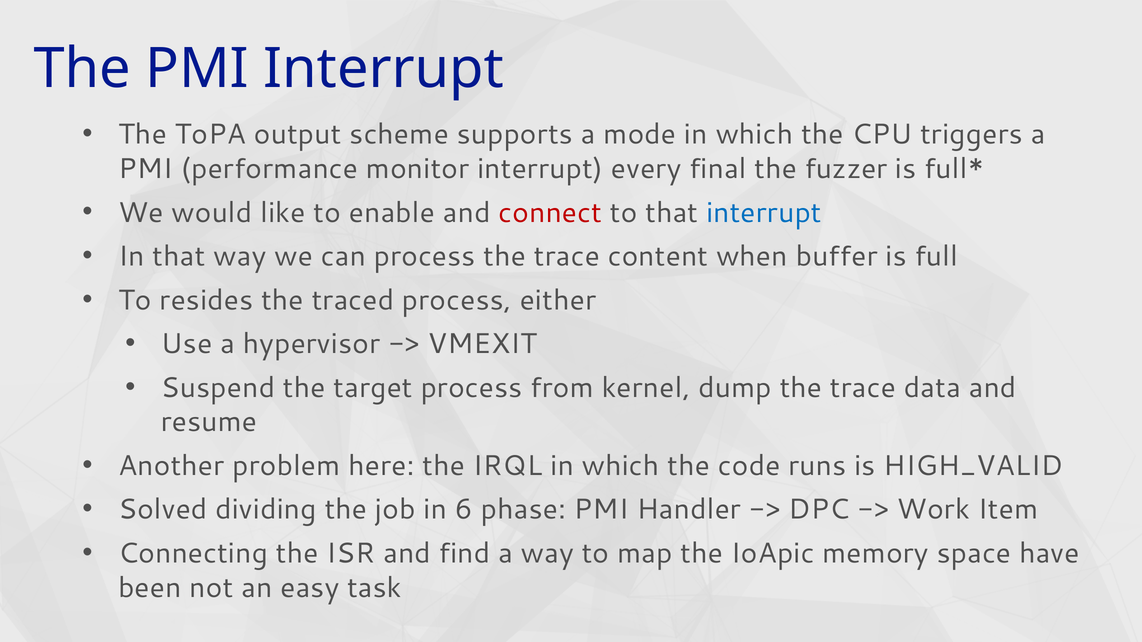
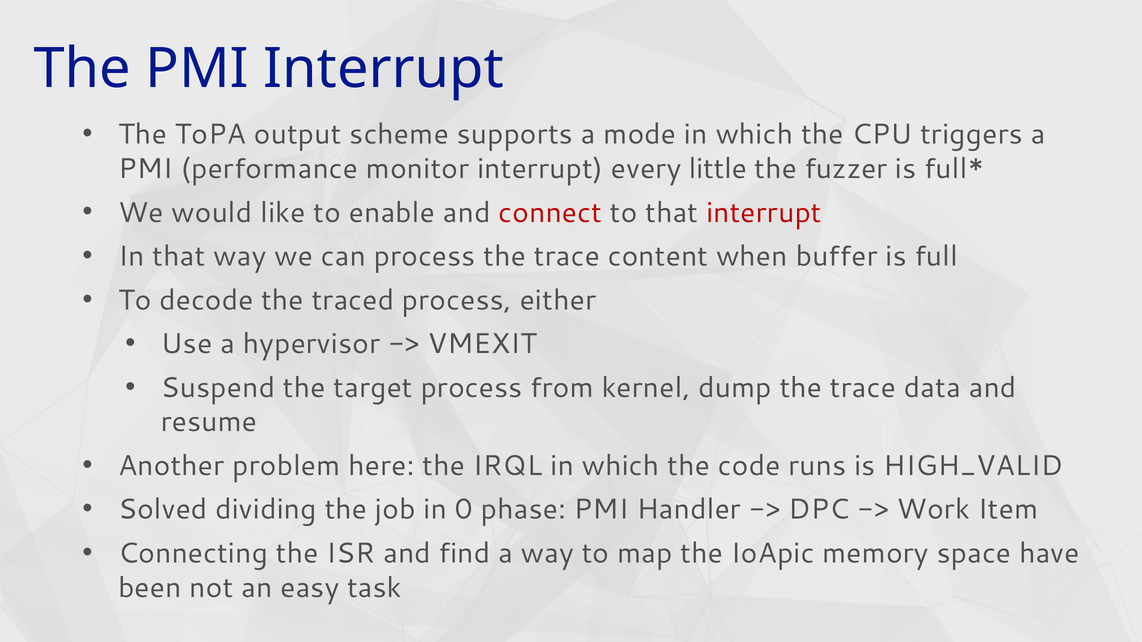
final: final -> little
interrupt at (764, 213) colour: blue -> red
resides: resides -> decode
6: 6 -> 0
